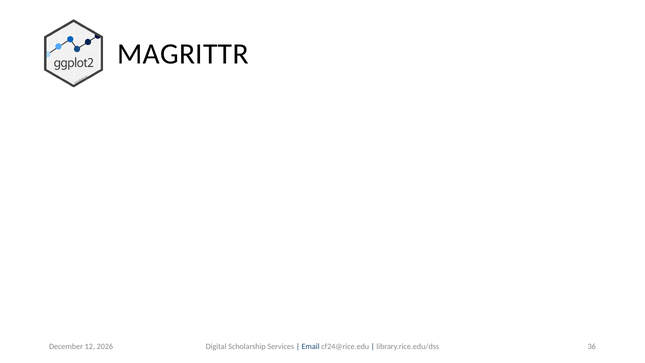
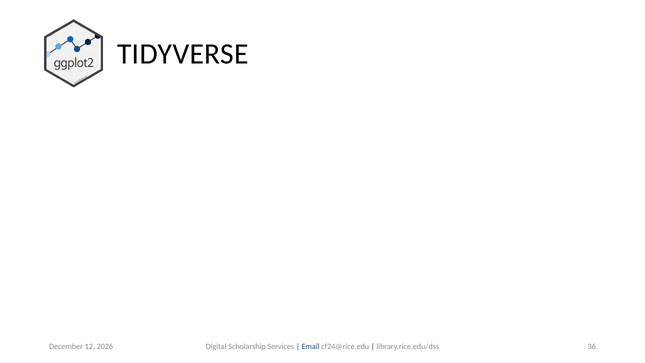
MAGRITTR: MAGRITTR -> TIDYVERSE
